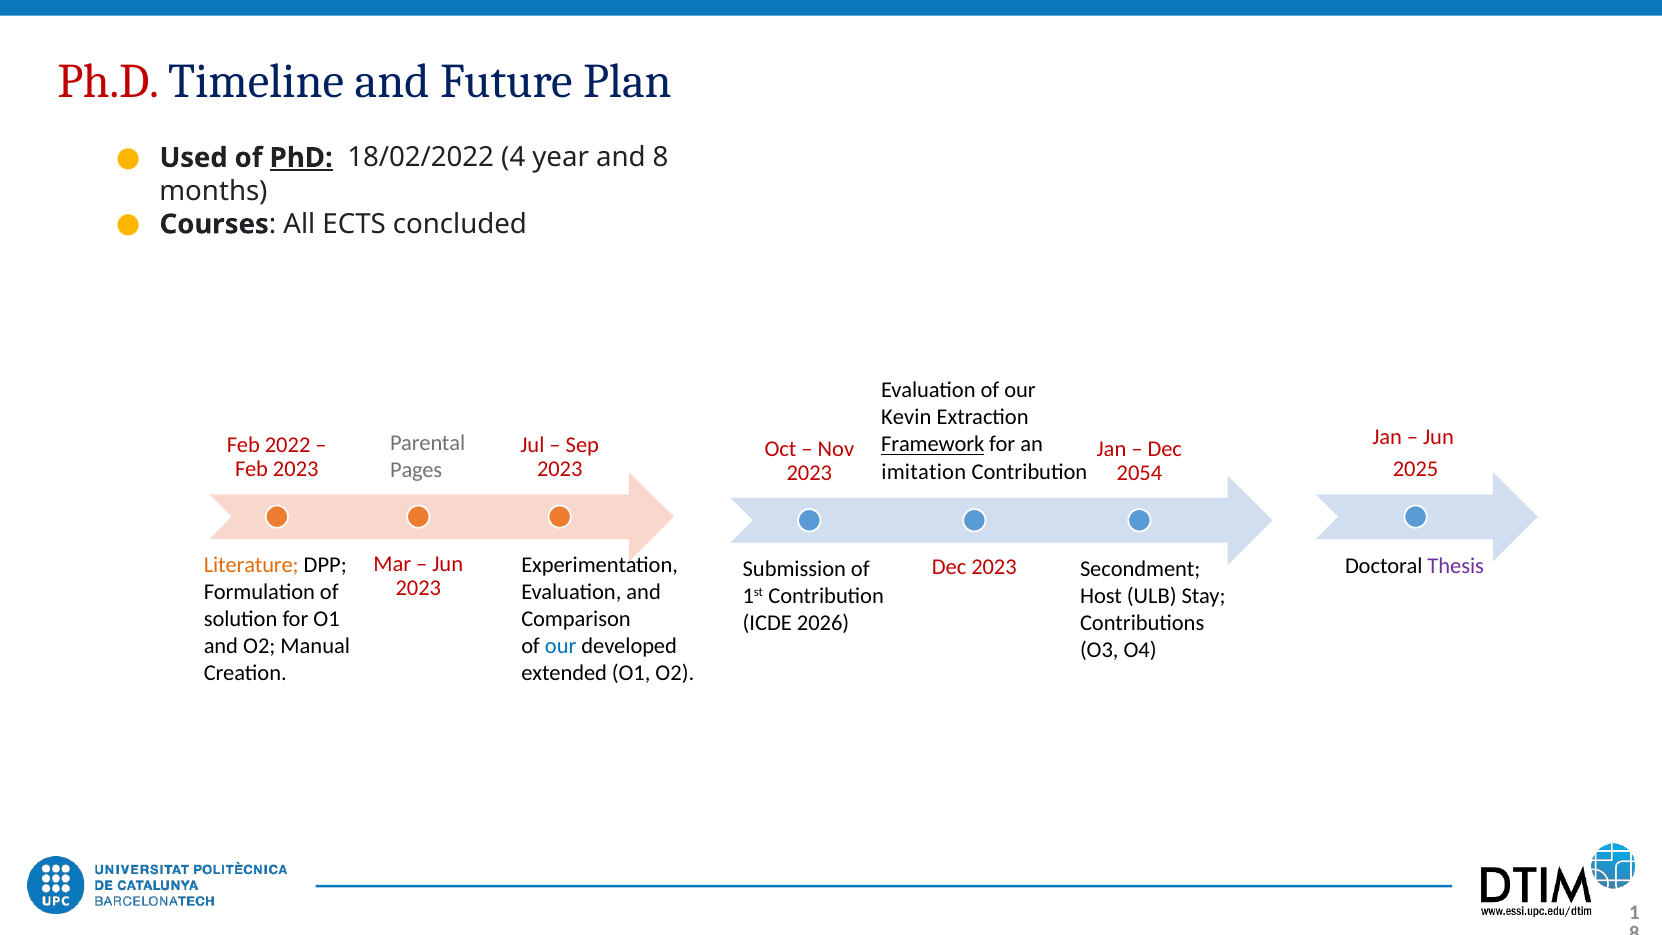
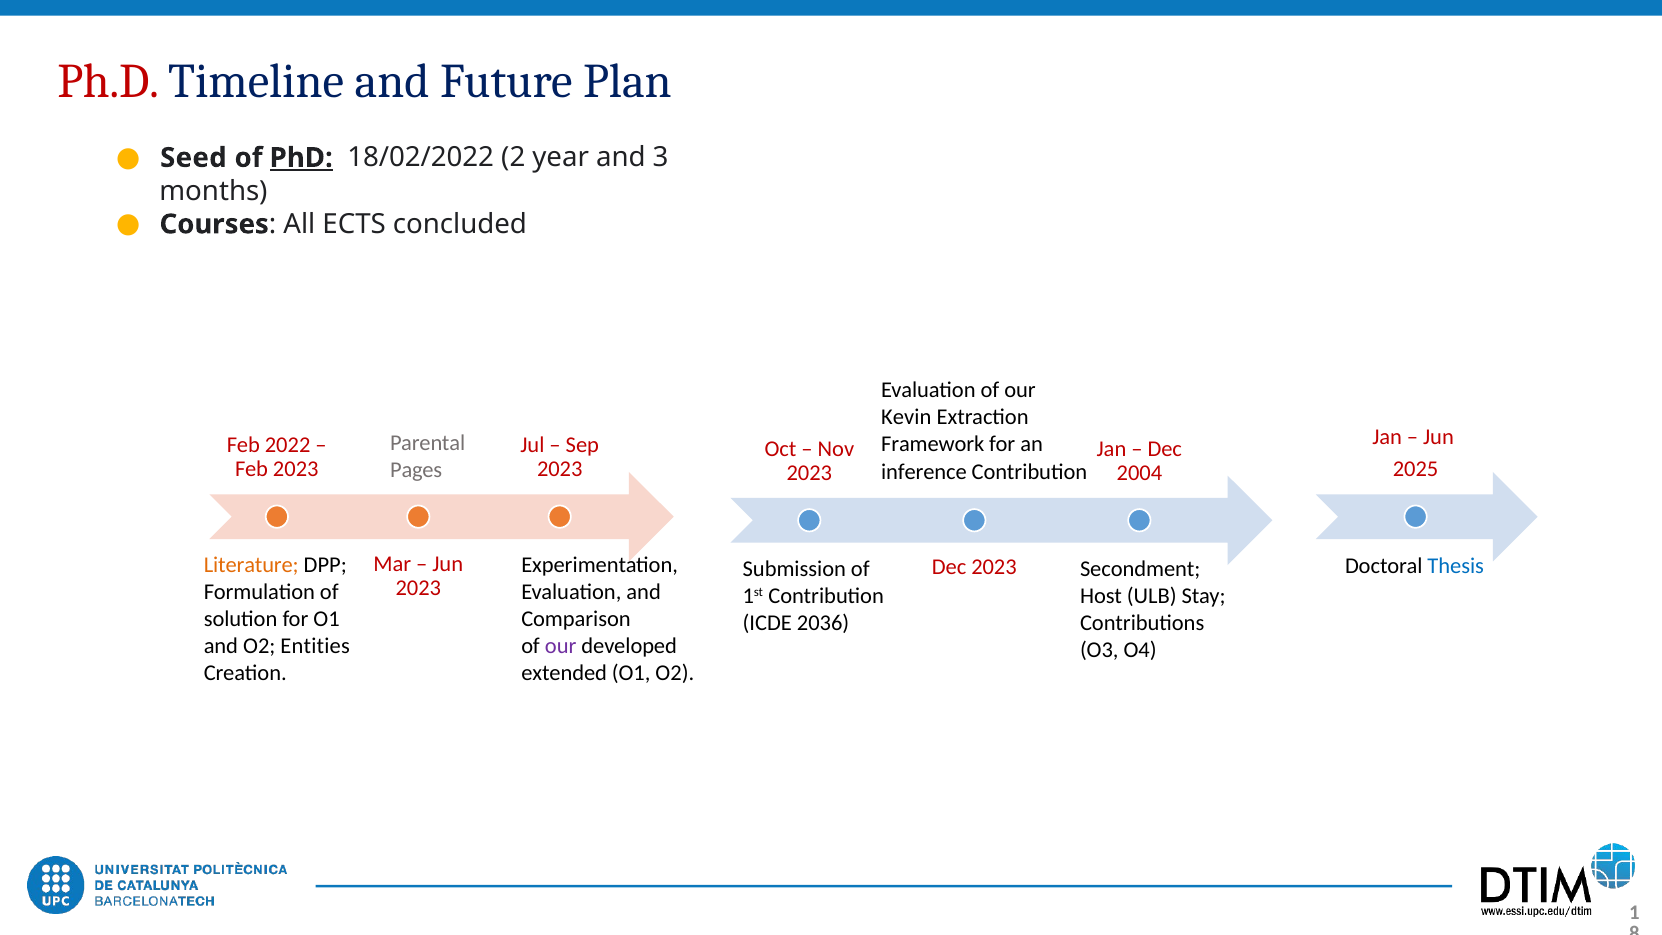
Used: Used -> Seed
4: 4 -> 2
and 8: 8 -> 3
Framework underline: present -> none
imitation: imitation -> inference
2054: 2054 -> 2004
Thesis colour: purple -> blue
2026: 2026 -> 2036
Manual: Manual -> Entities
our at (561, 646) colour: blue -> purple
